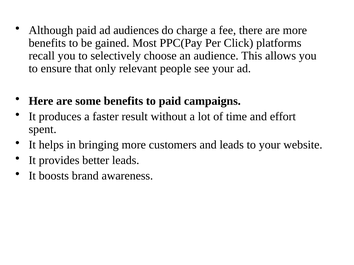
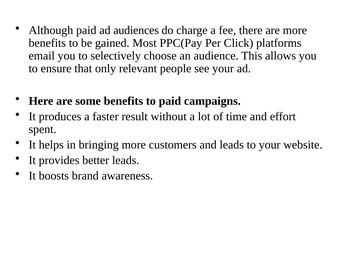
recall: recall -> email
